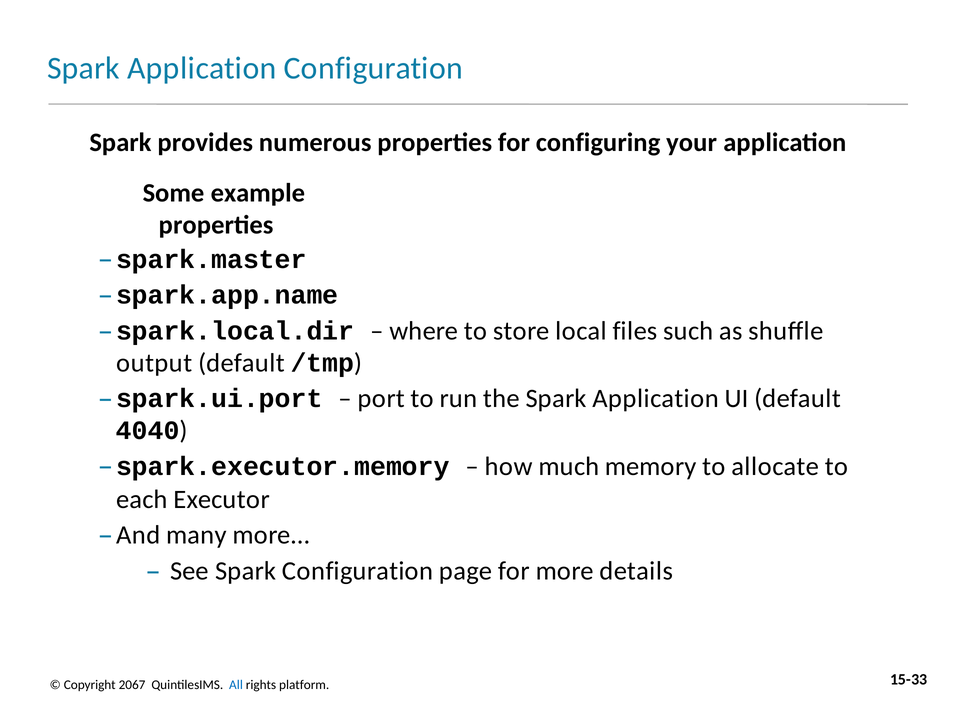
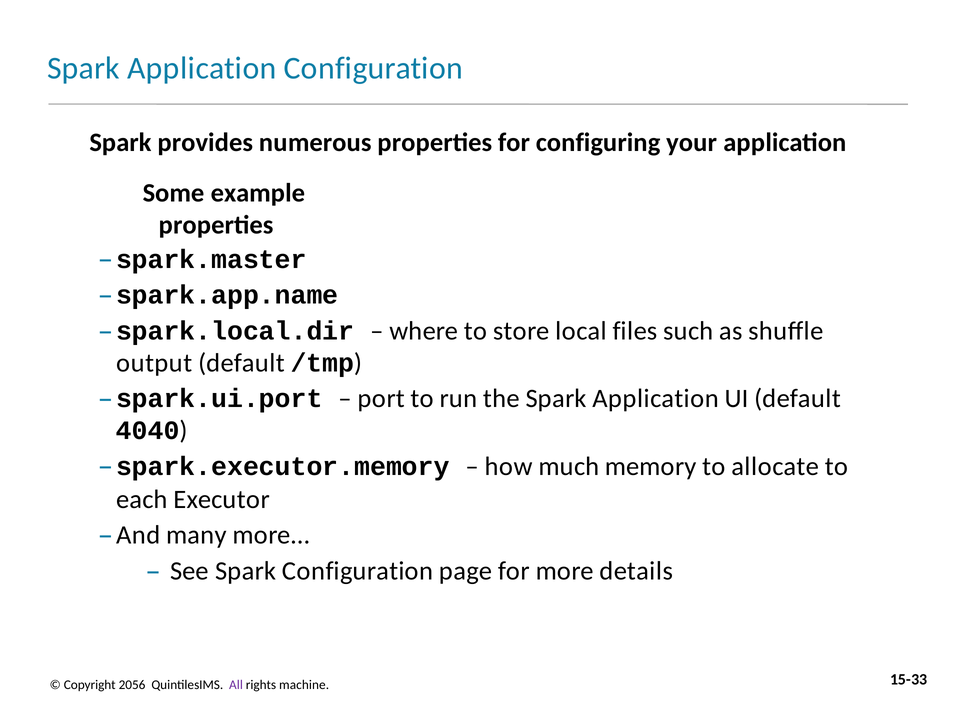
2067: 2067 -> 2056
All colour: blue -> purple
platform: platform -> machine
